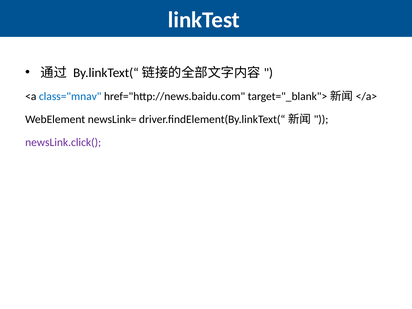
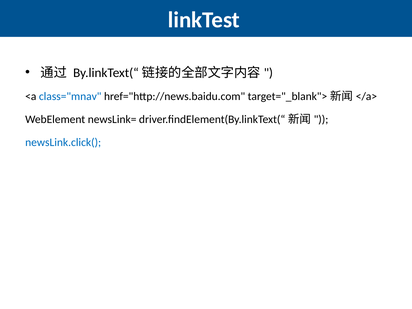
newsLink.click( colour: purple -> blue
